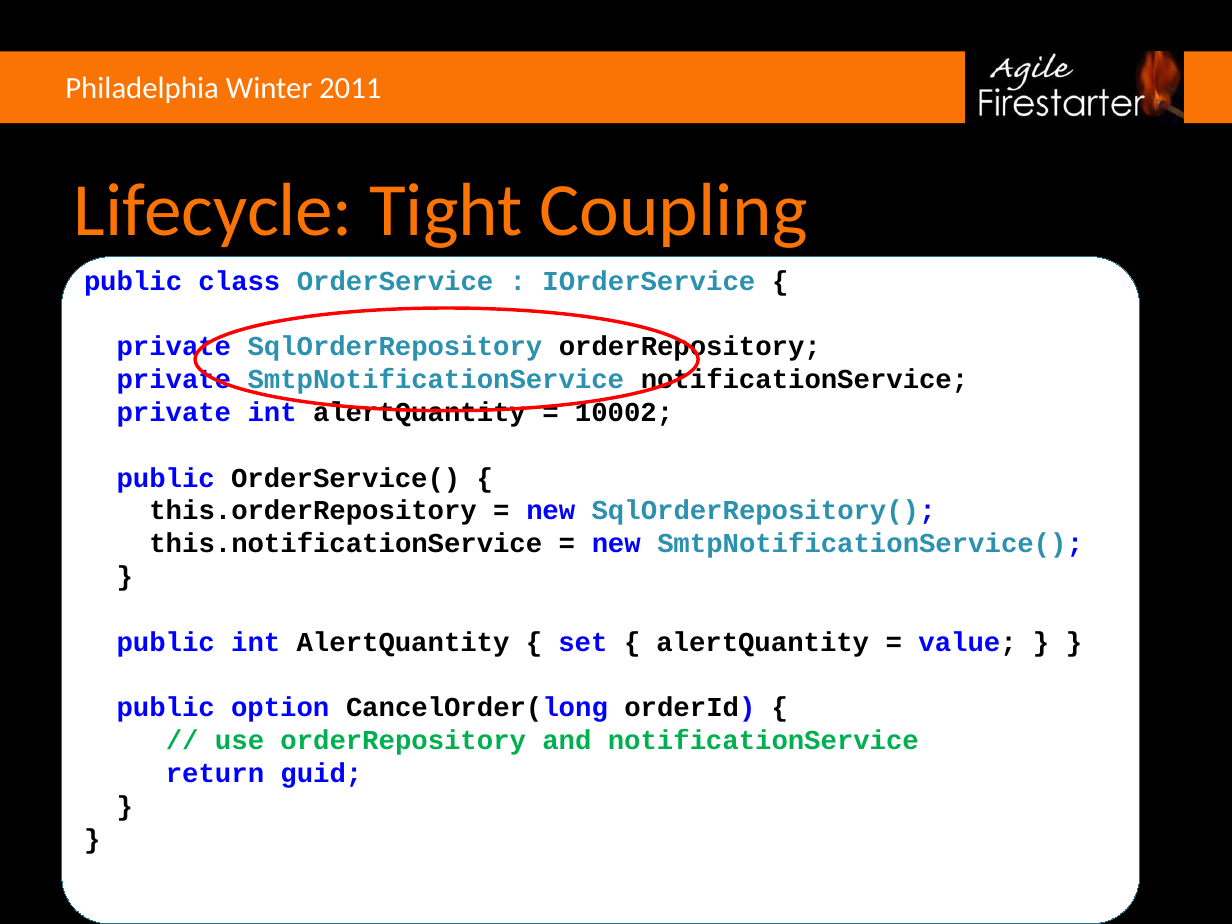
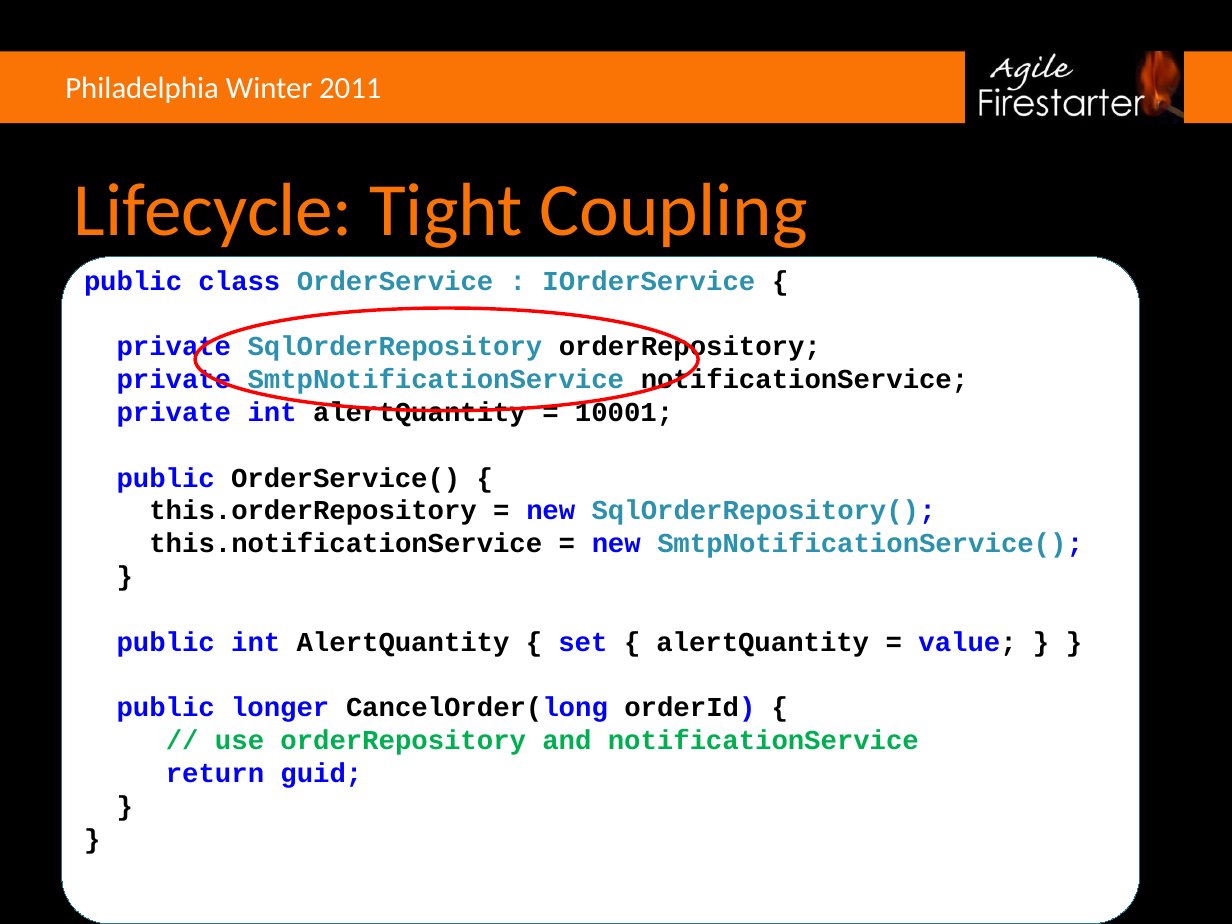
10002: 10002 -> 10001
option: option -> longer
